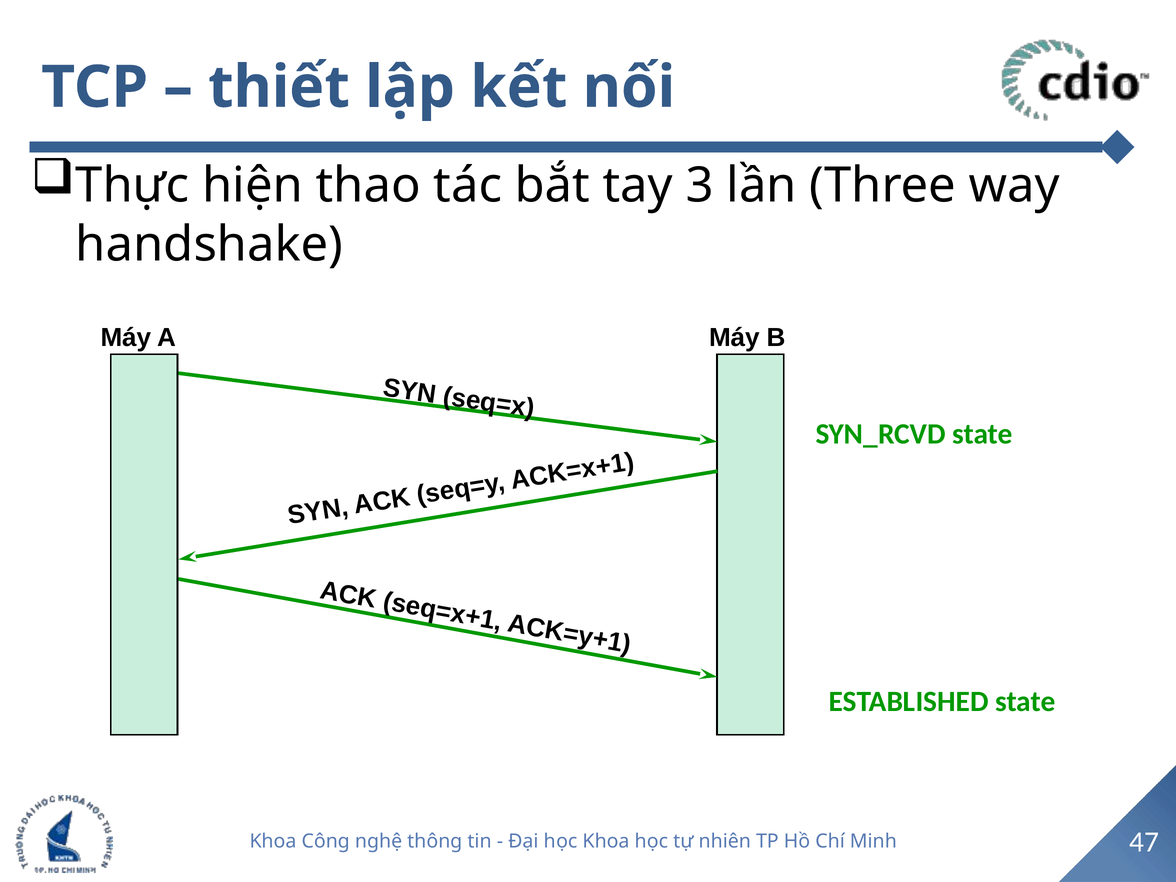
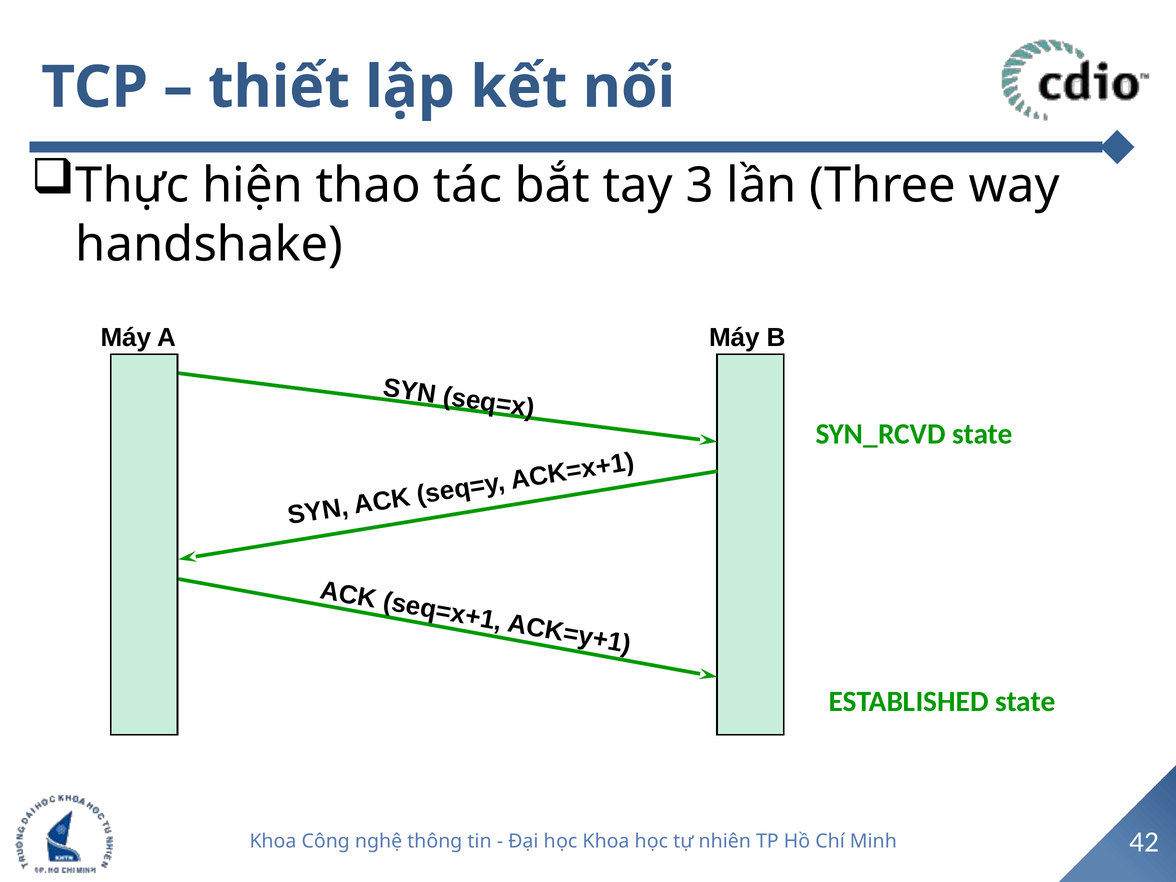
47: 47 -> 42
